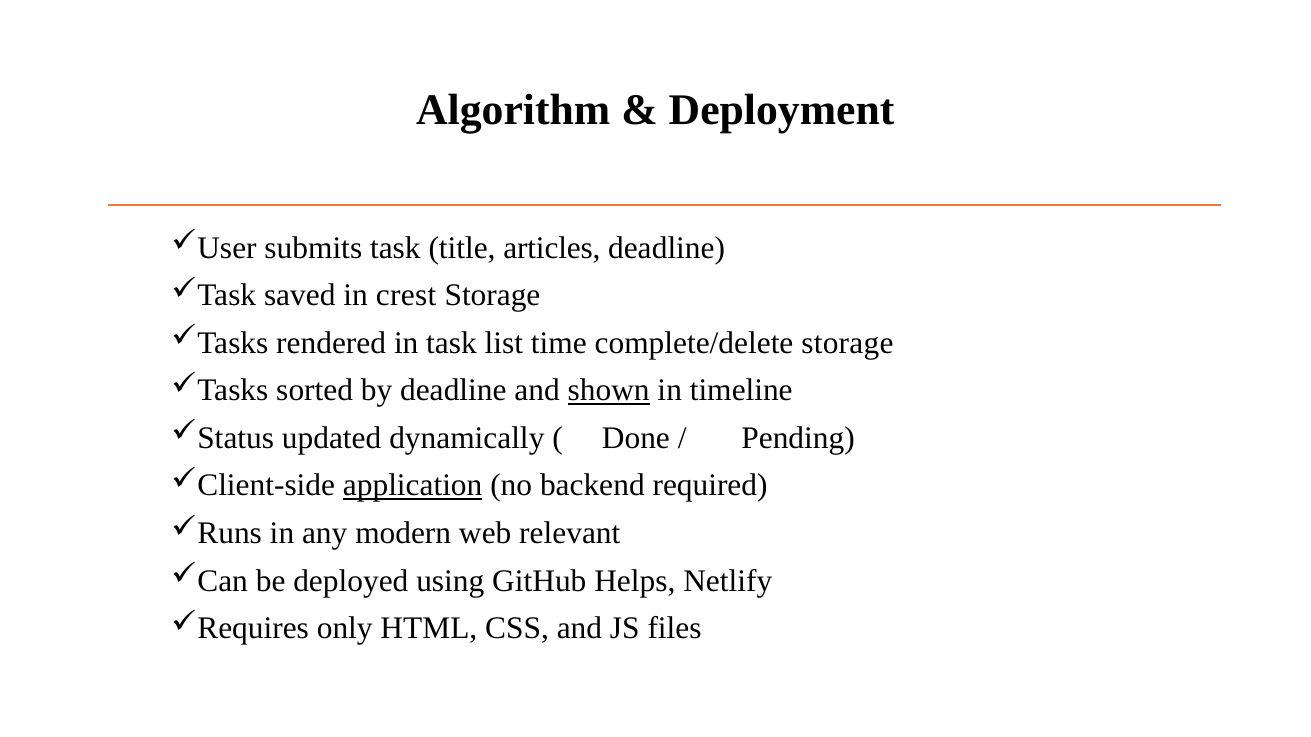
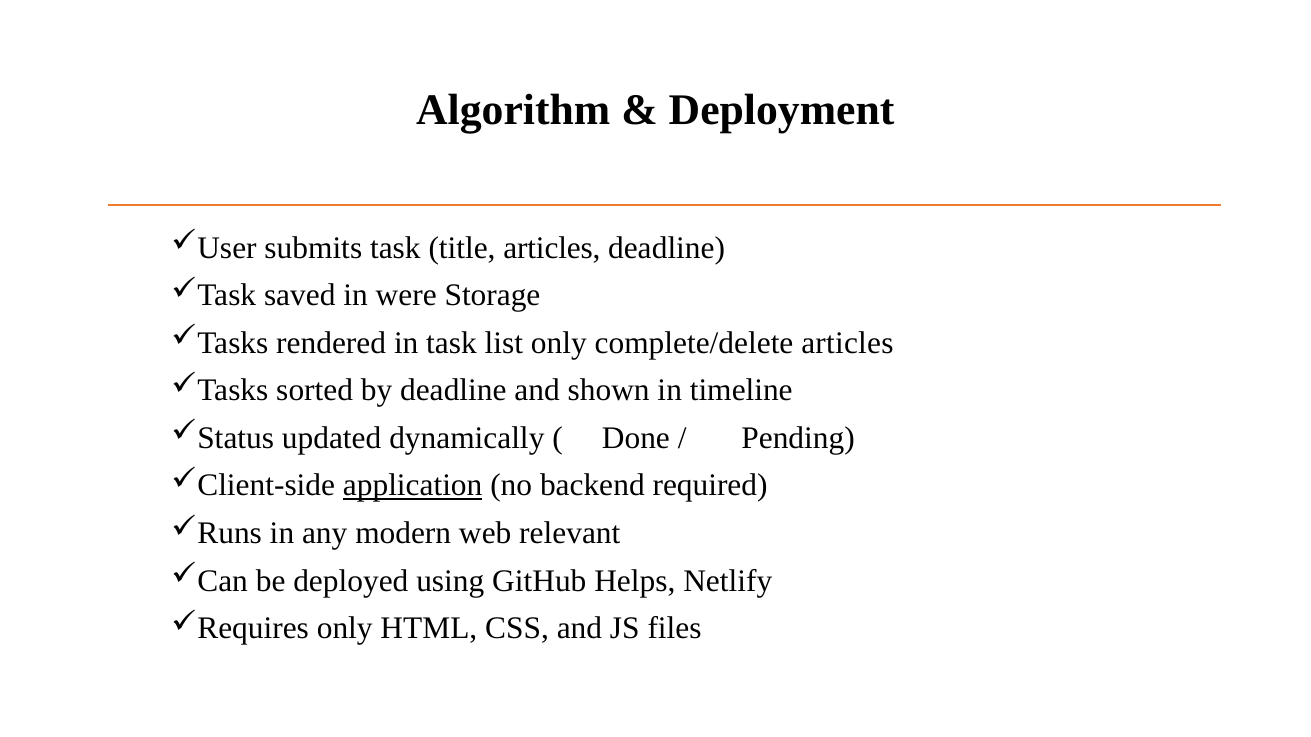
crest: crest -> were
list time: time -> only
complete/delete storage: storage -> articles
shown underline: present -> none
